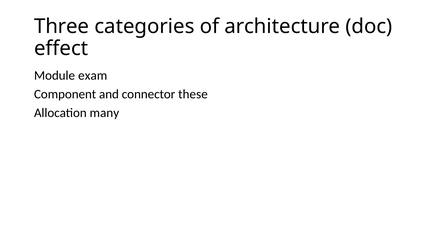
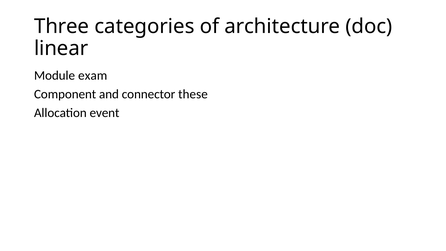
effect: effect -> linear
many: many -> event
